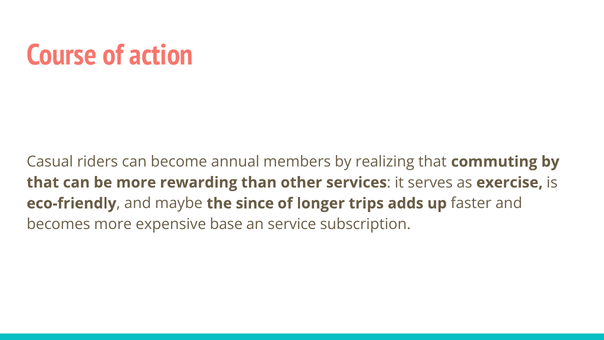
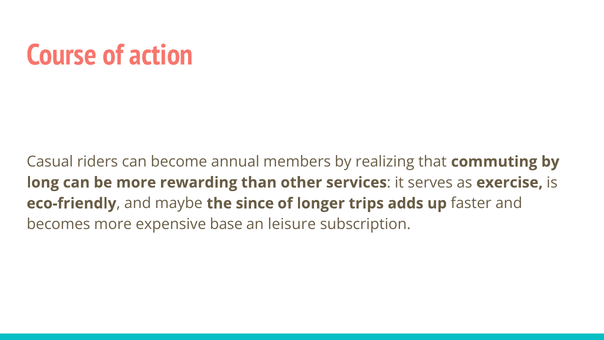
that at (43, 182): that -> long
service: service -> leisure
